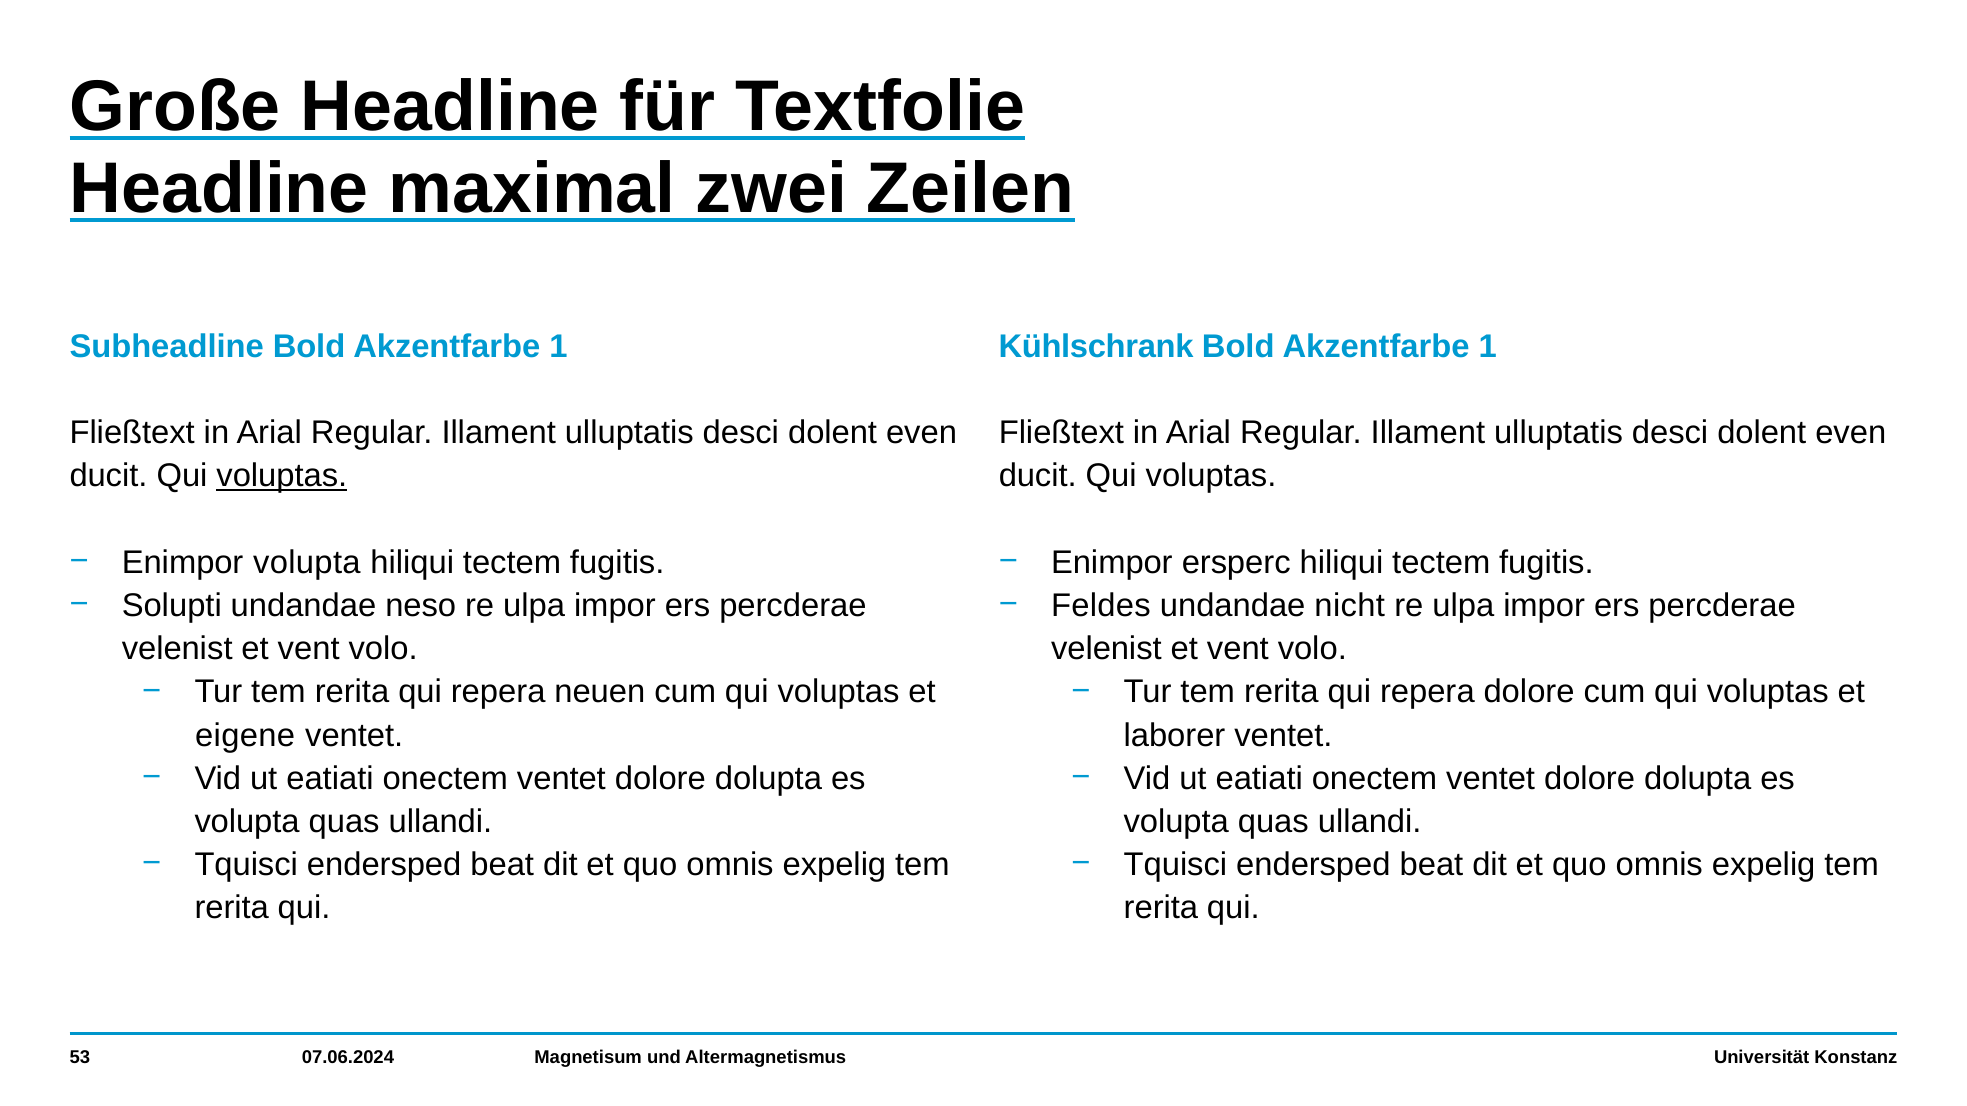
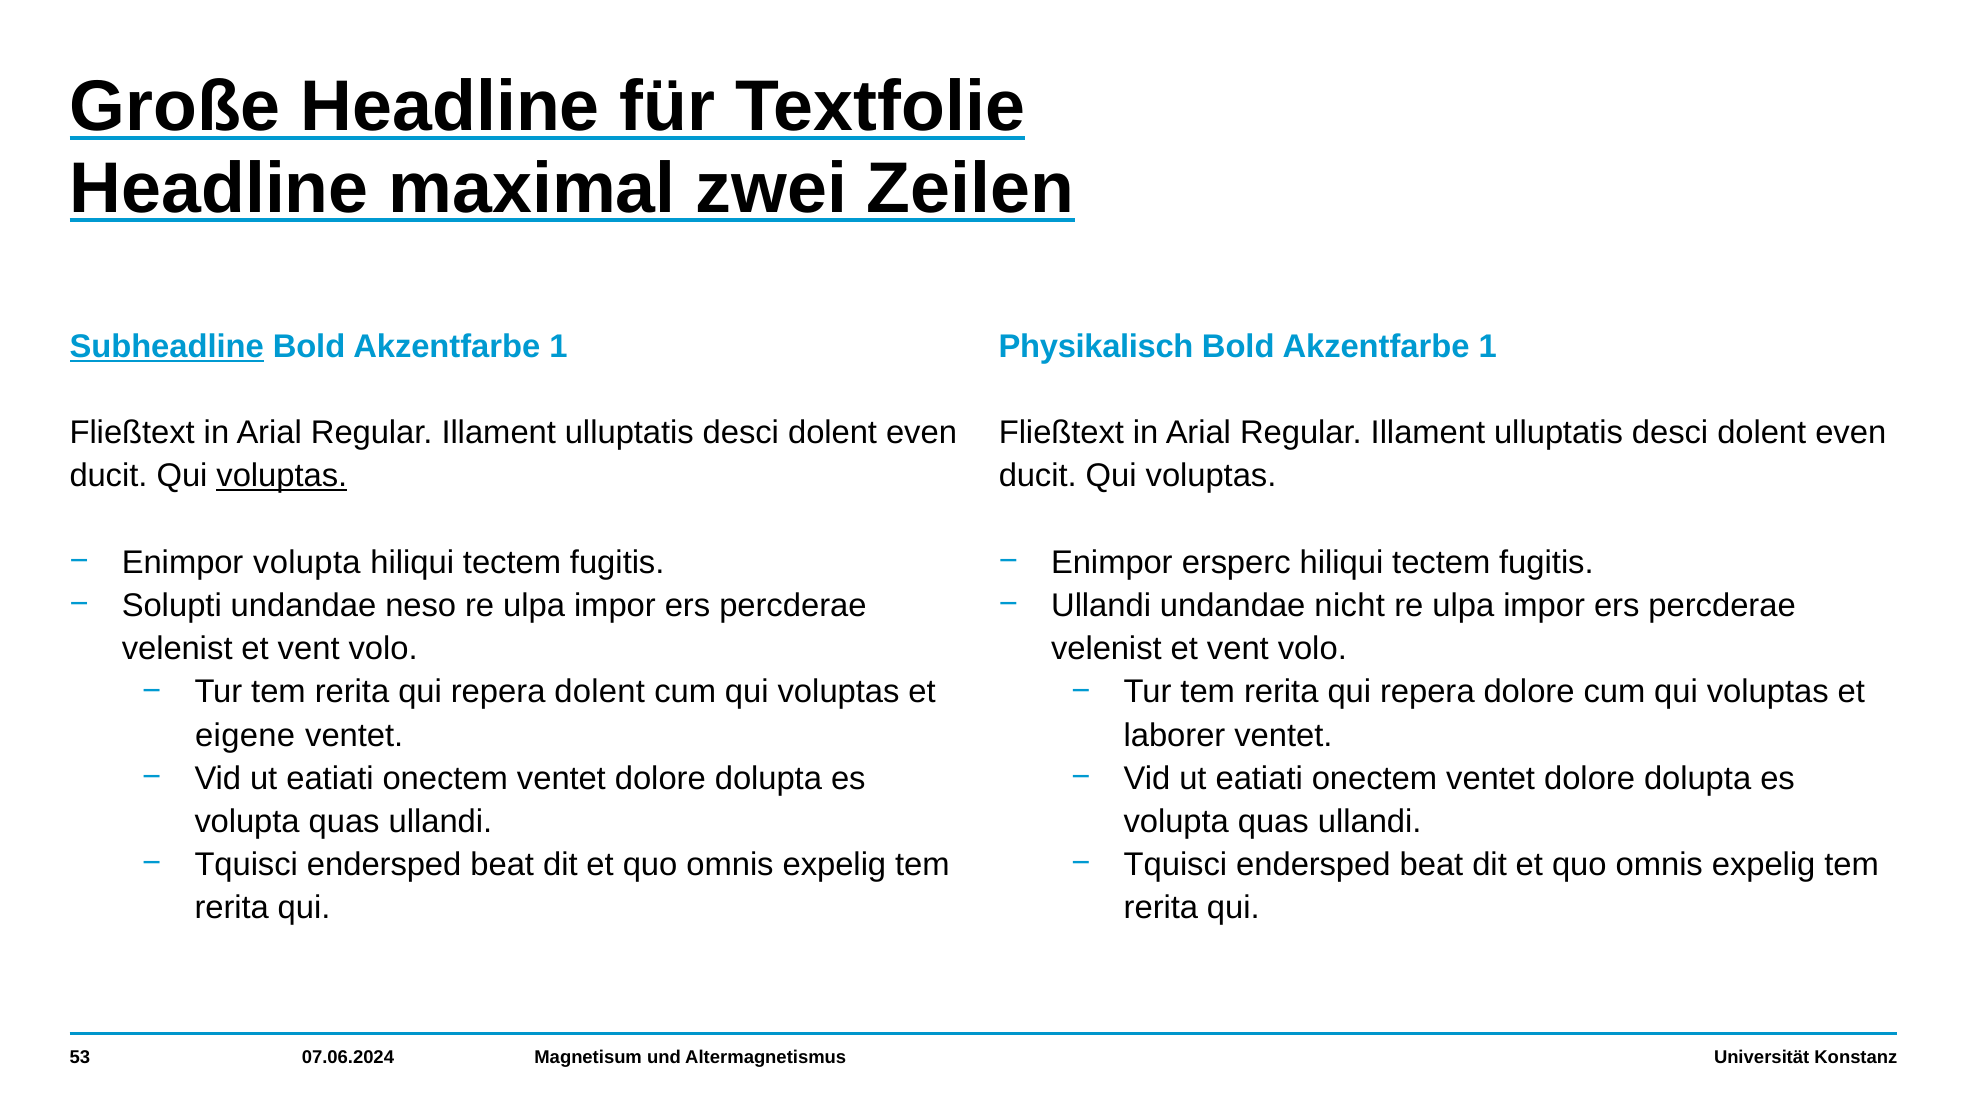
Subheadline underline: none -> present
Kühlschrank: Kühlschrank -> Physikalisch
Feldes at (1101, 606): Feldes -> Ullandi
repera neuen: neuen -> dolent
